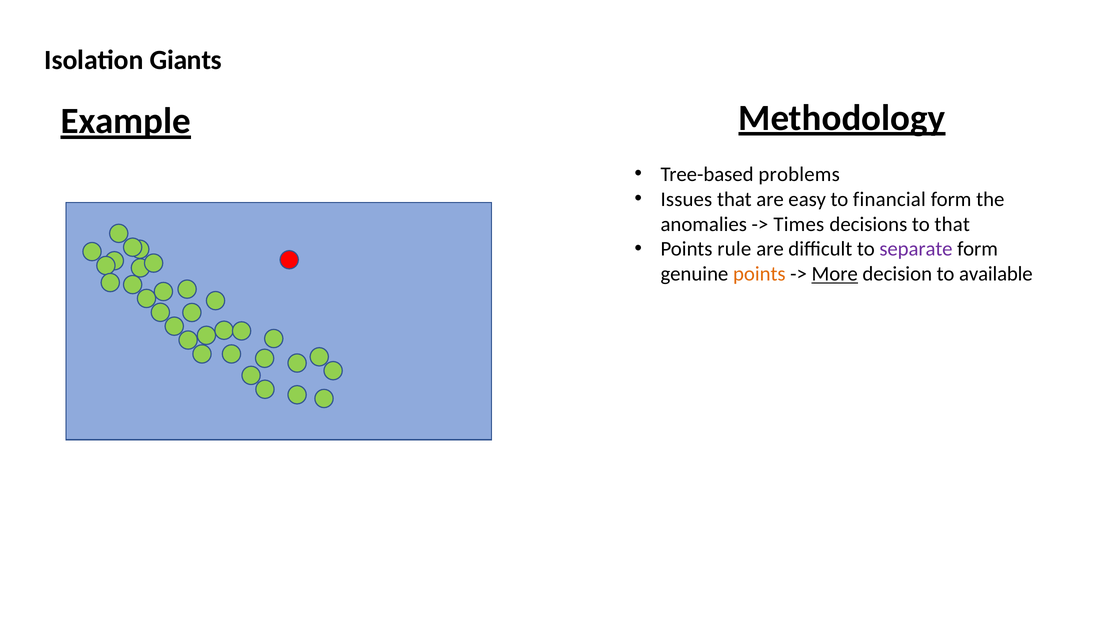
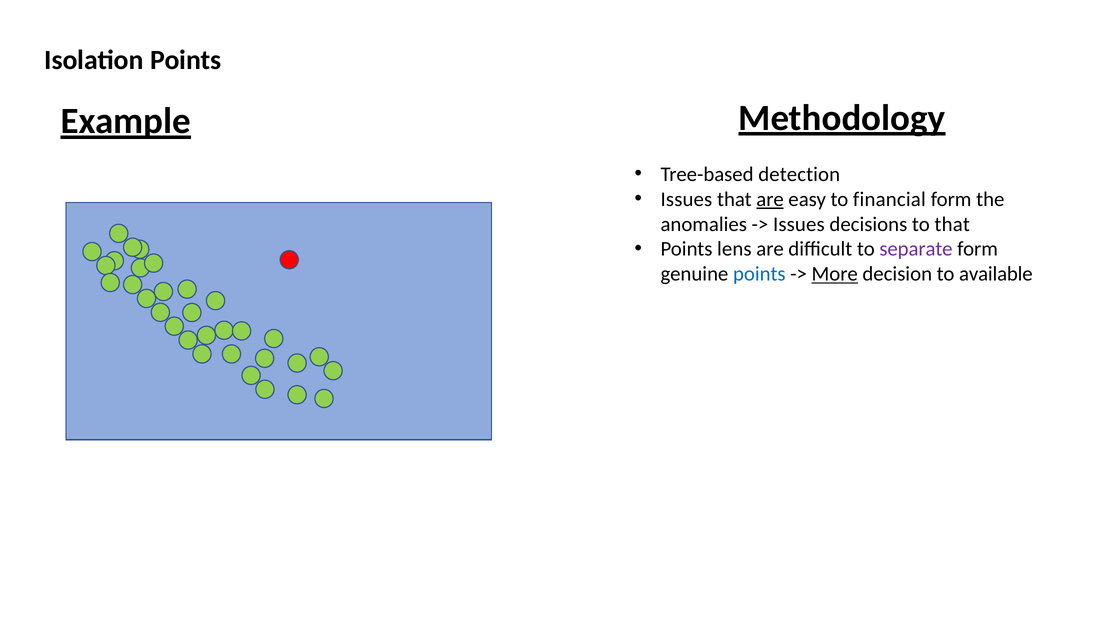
Isolation Giants: Giants -> Points
problems: problems -> detection
are at (770, 199) underline: none -> present
Times at (799, 224): Times -> Issues
rule: rule -> lens
points at (759, 274) colour: orange -> blue
